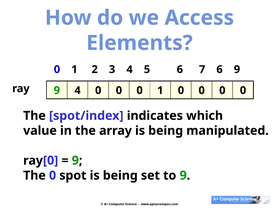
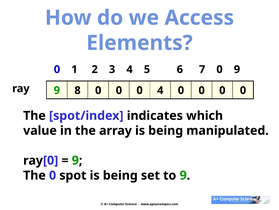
7 6: 6 -> 0
9 4: 4 -> 8
0 0 1: 1 -> 4
